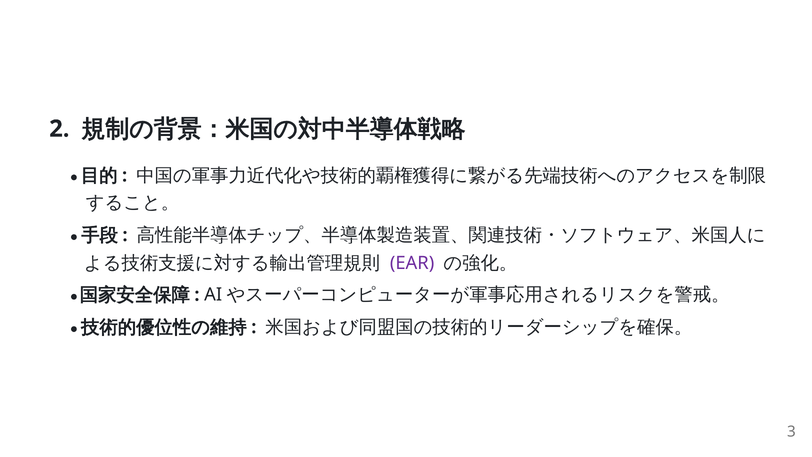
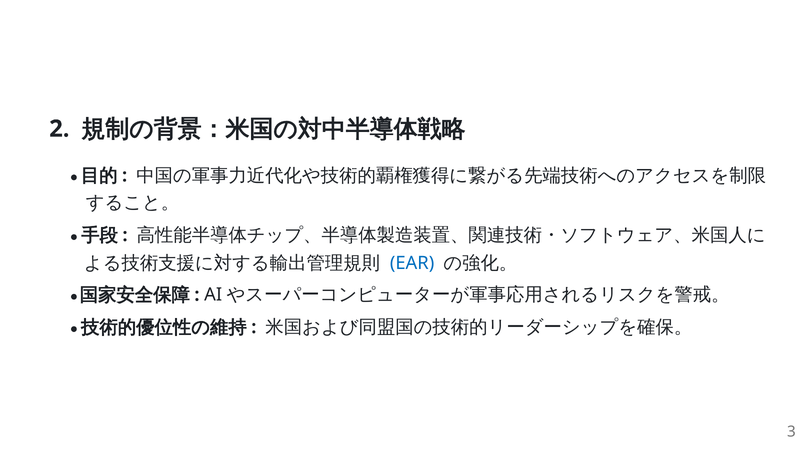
EAR colour: purple -> blue
